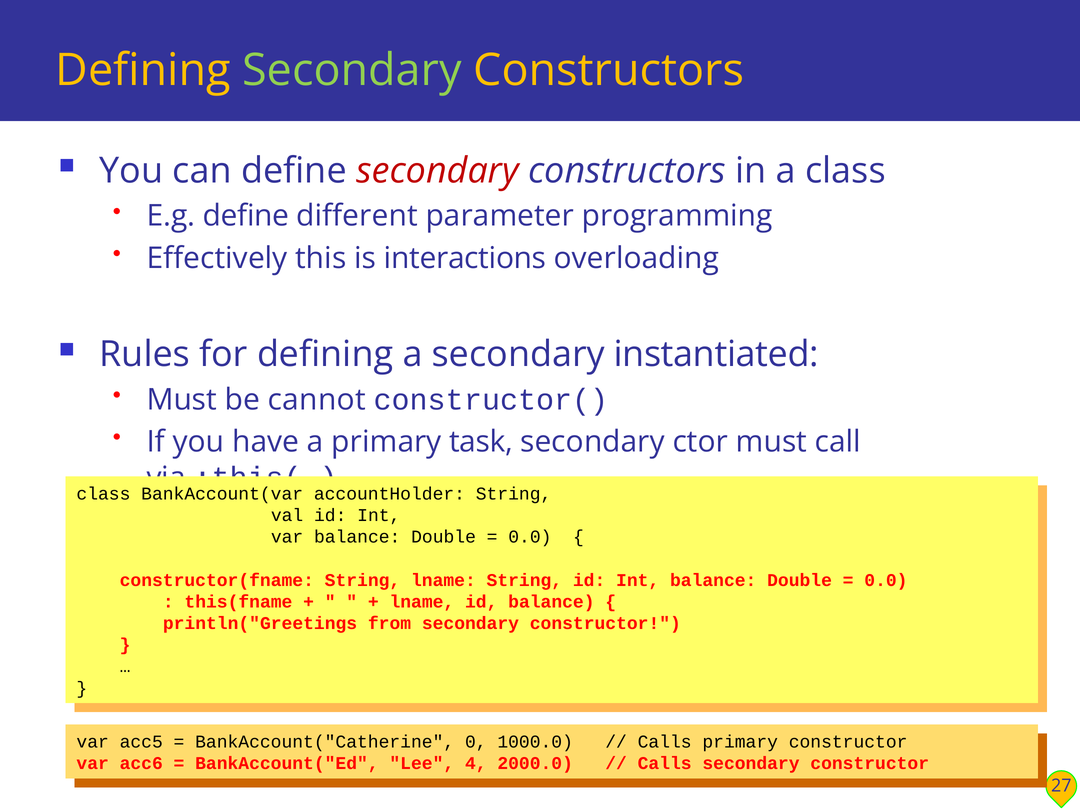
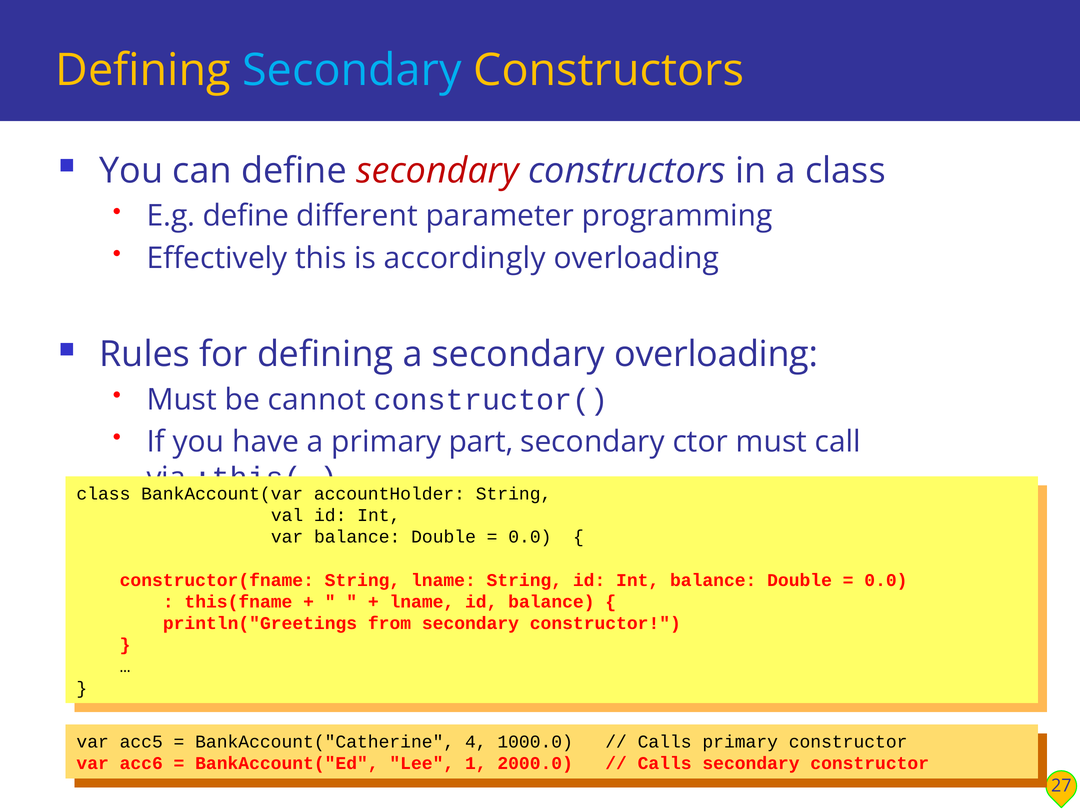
Secondary at (352, 70) colour: light green -> light blue
interactions: interactions -> accordingly
secondary instantiated: instantiated -> overloading
task: task -> part
0: 0 -> 4
4 at (476, 764): 4 -> 1
